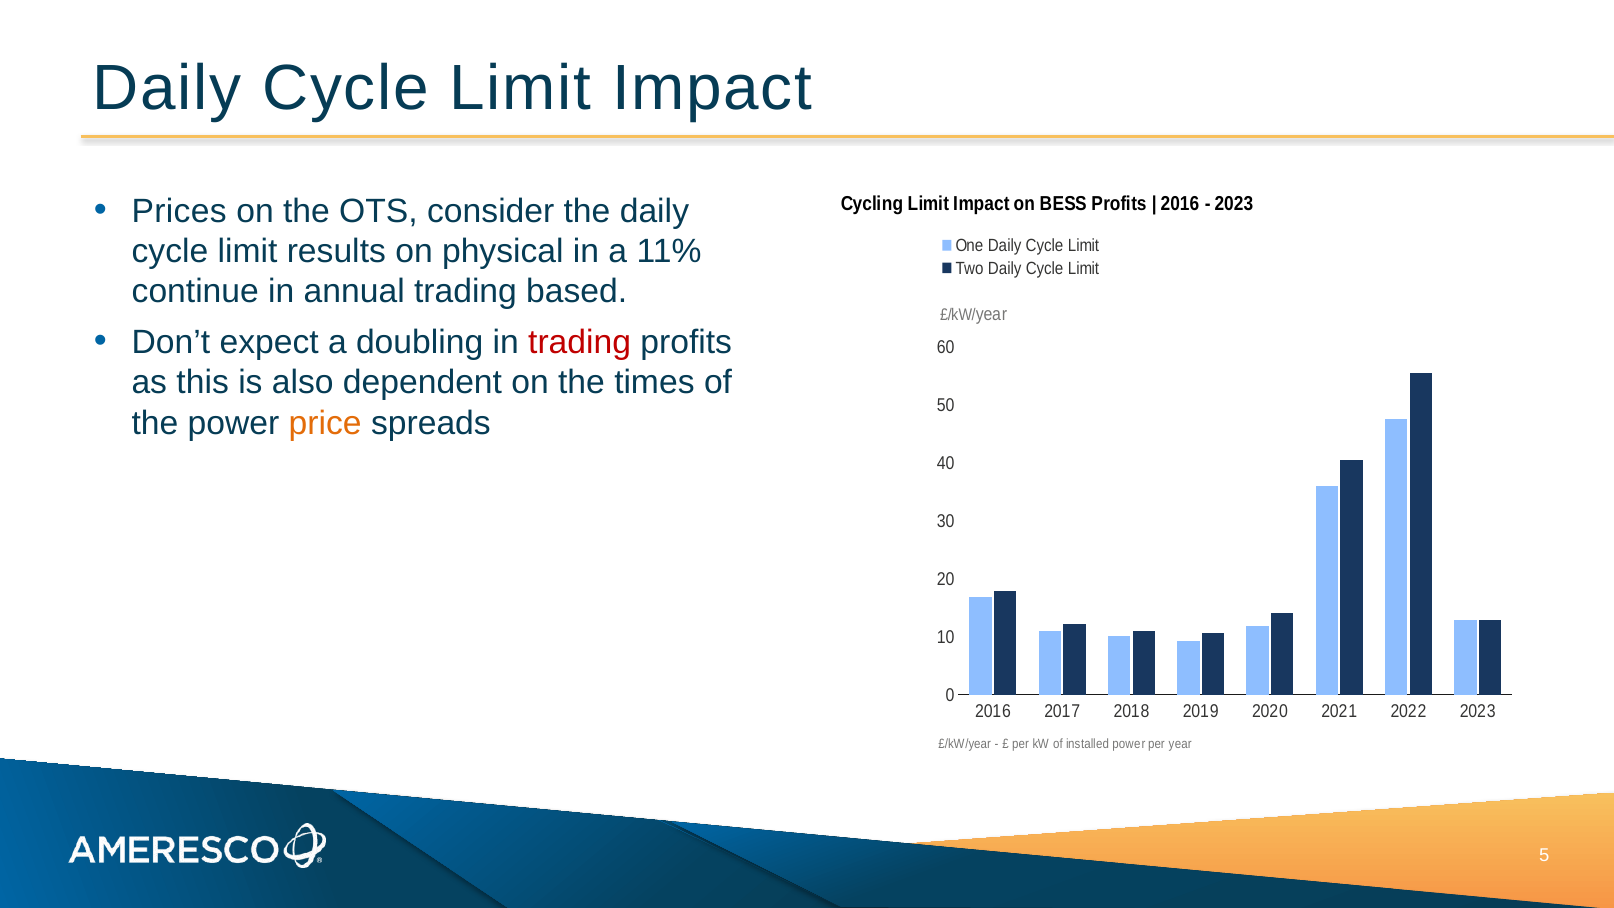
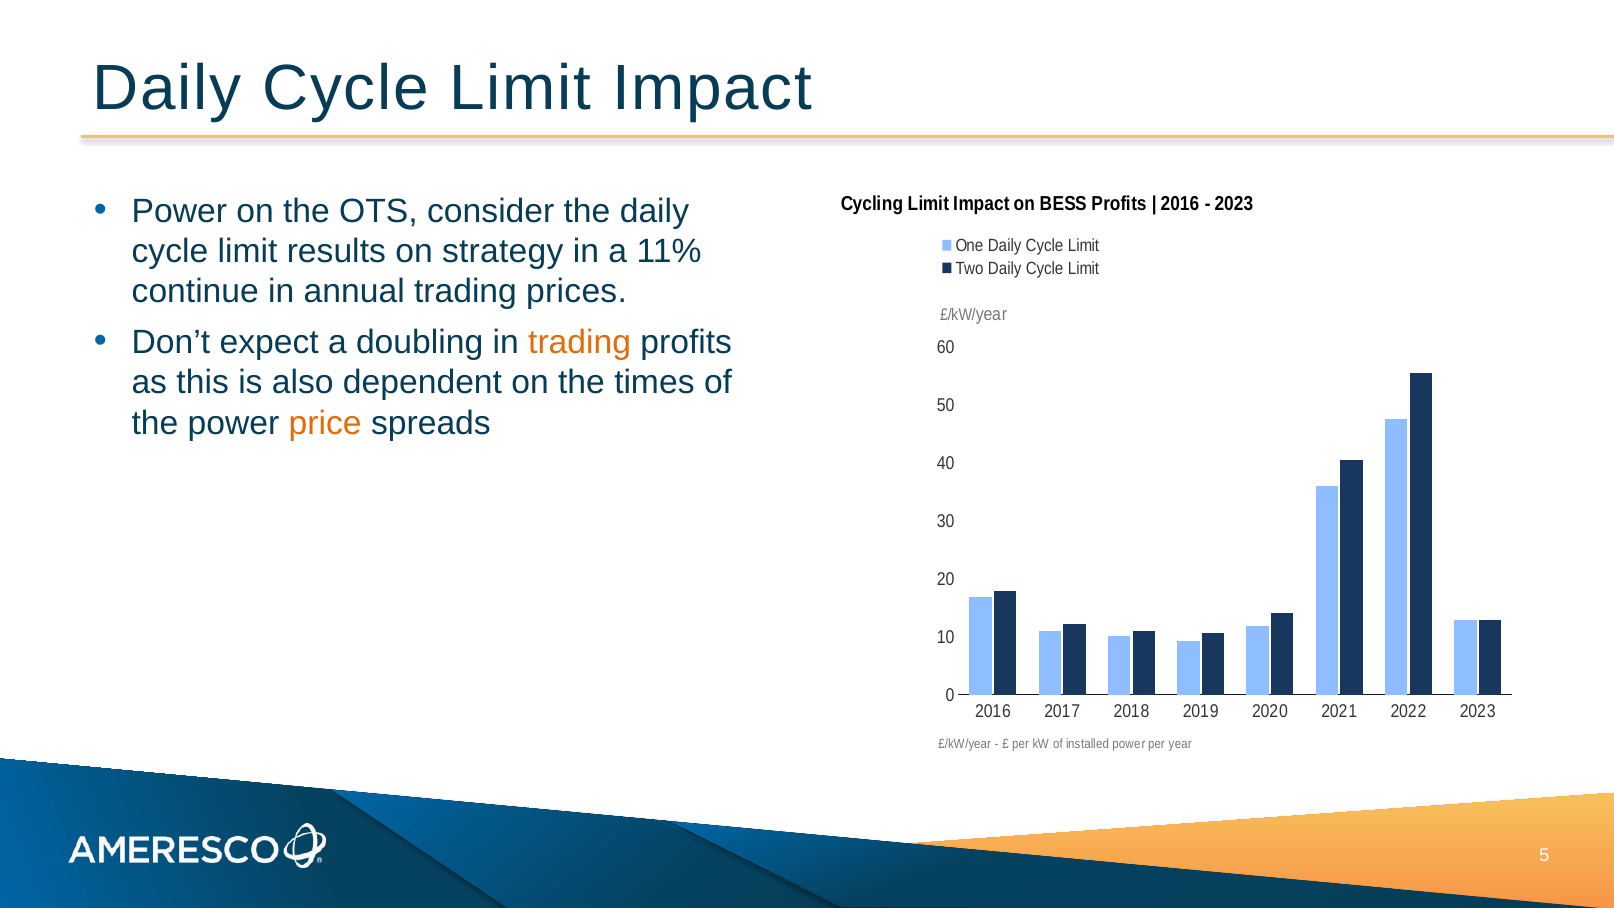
Prices at (179, 211): Prices -> Power
physical: physical -> strategy
based: based -> prices
trading at (580, 342) colour: red -> orange
